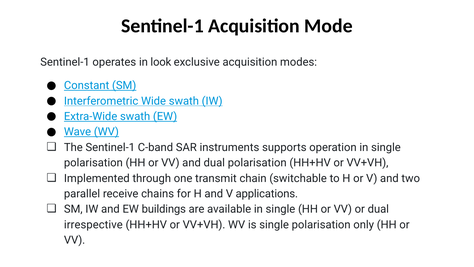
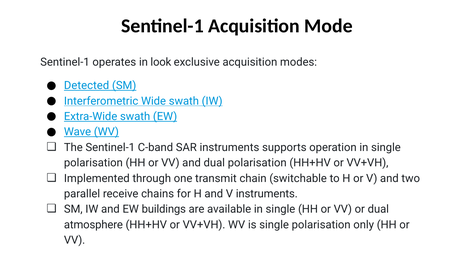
Constant: Constant -> Detected
V applications: applications -> instruments
irrespective: irrespective -> atmosphere
